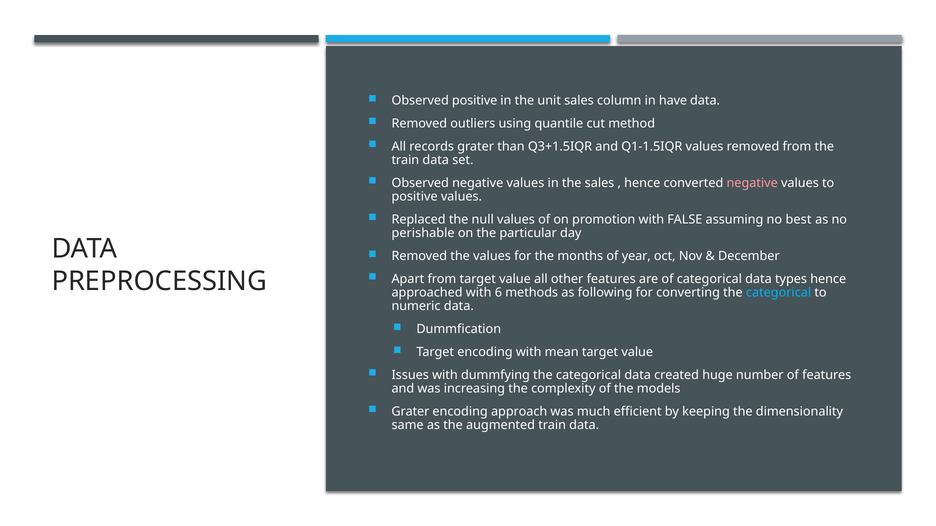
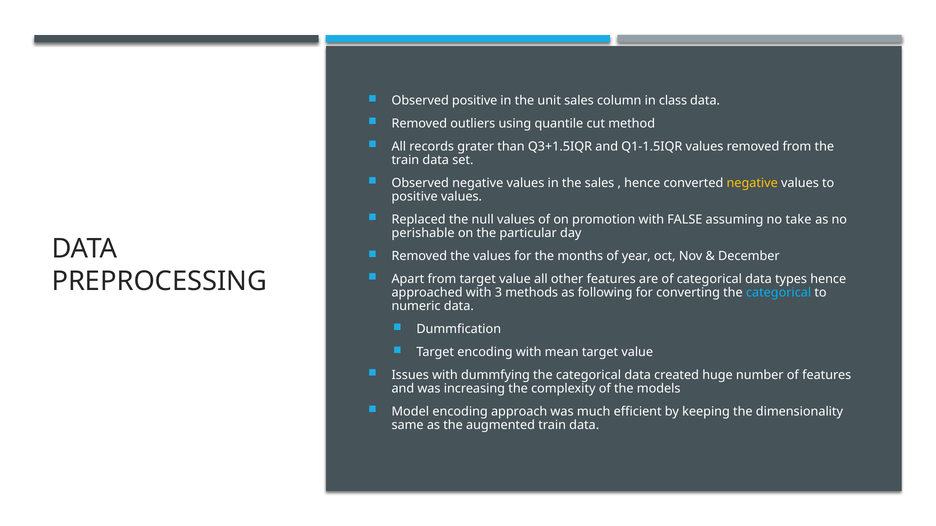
have: have -> class
negative at (752, 183) colour: pink -> yellow
best: best -> take
6: 6 -> 3
Grater at (410, 412): Grater -> Model
